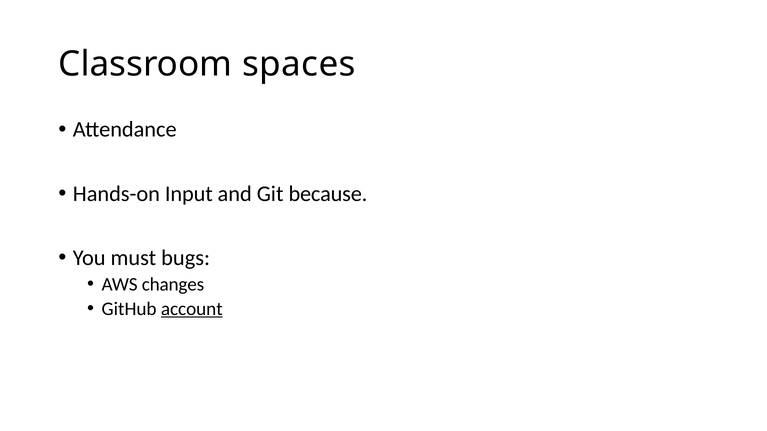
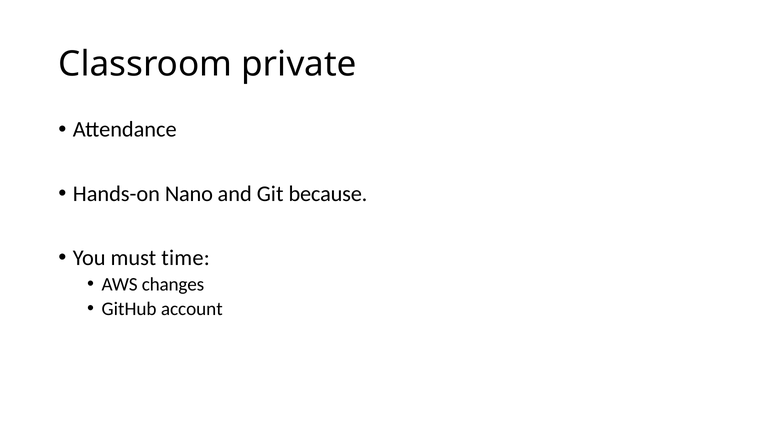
spaces: spaces -> private
Input: Input -> Nano
bugs: bugs -> time
account underline: present -> none
